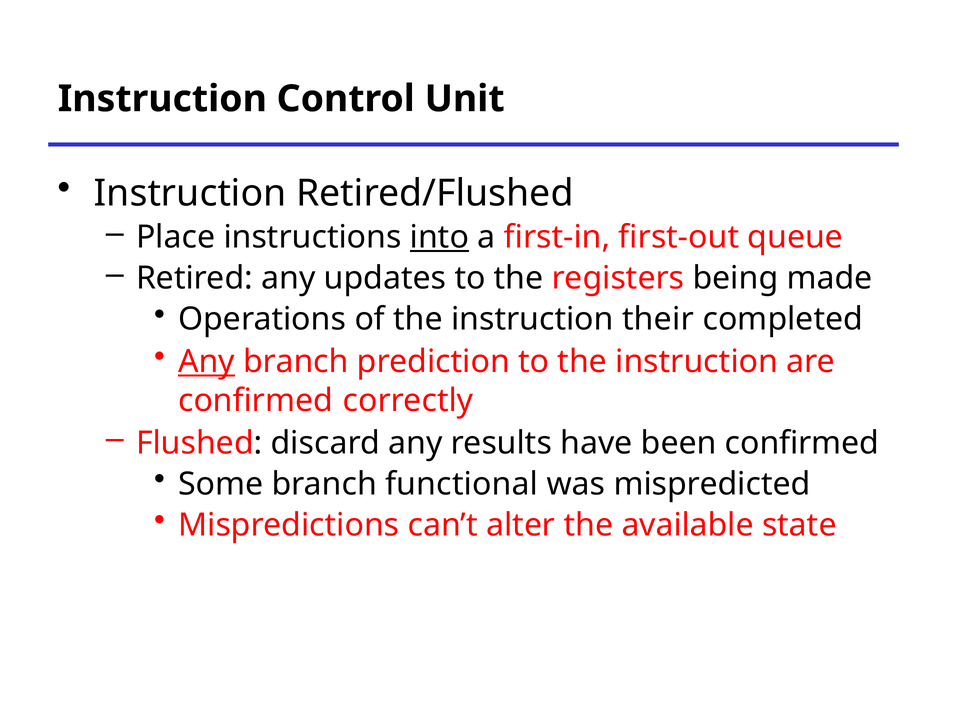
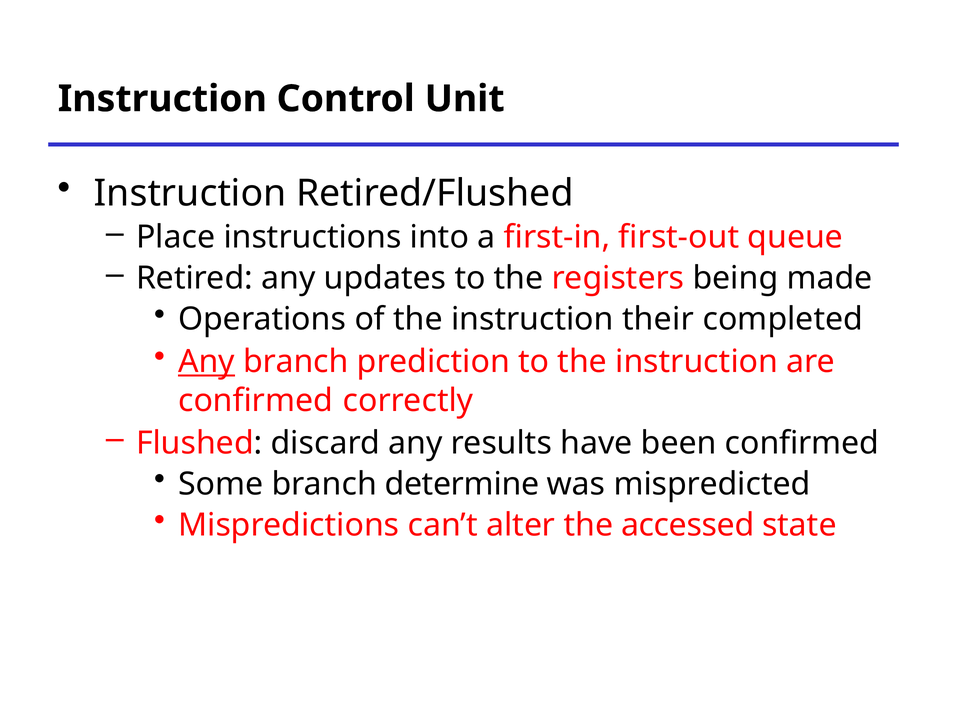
into underline: present -> none
functional: functional -> determine
available: available -> accessed
